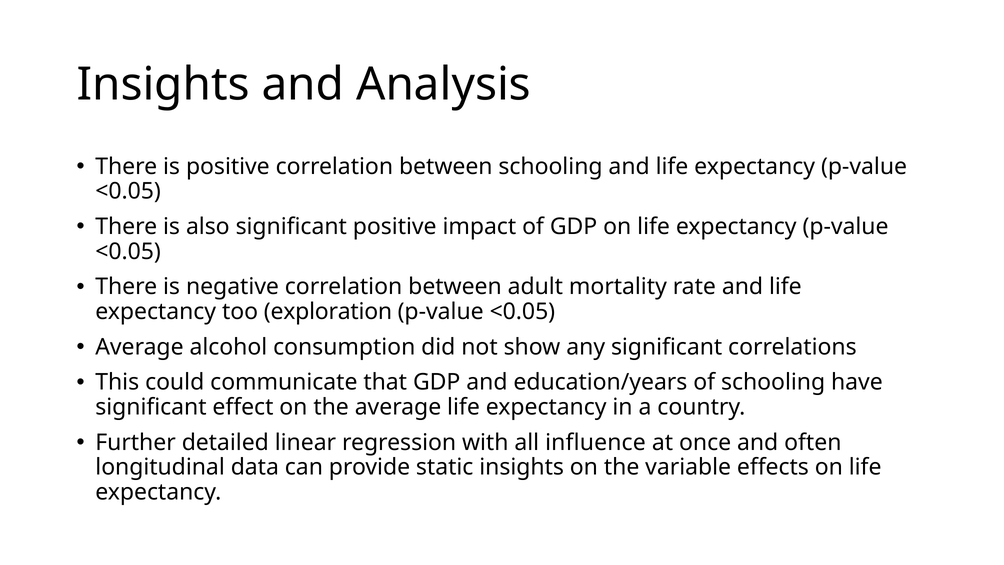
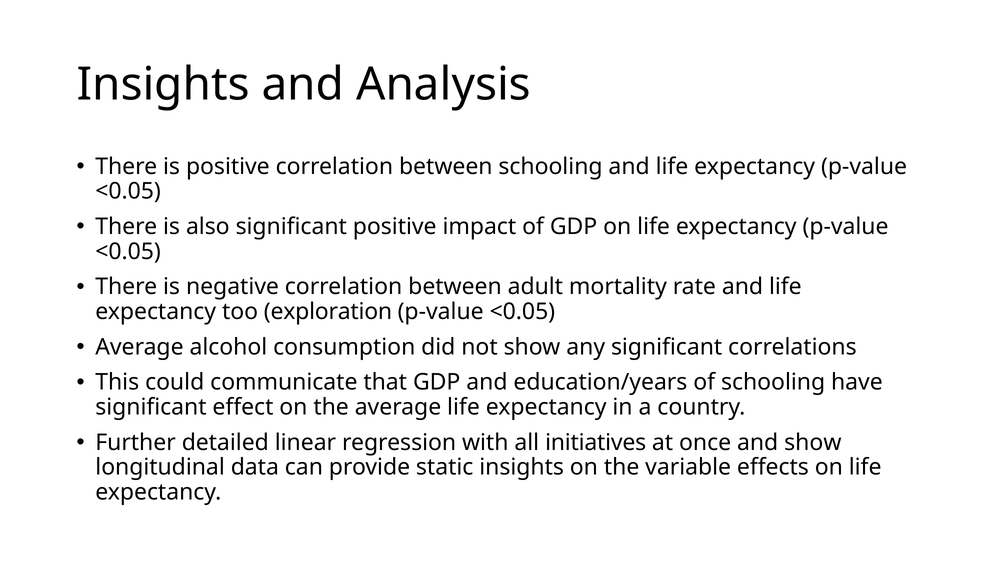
influence: influence -> initiatives
and often: often -> show
